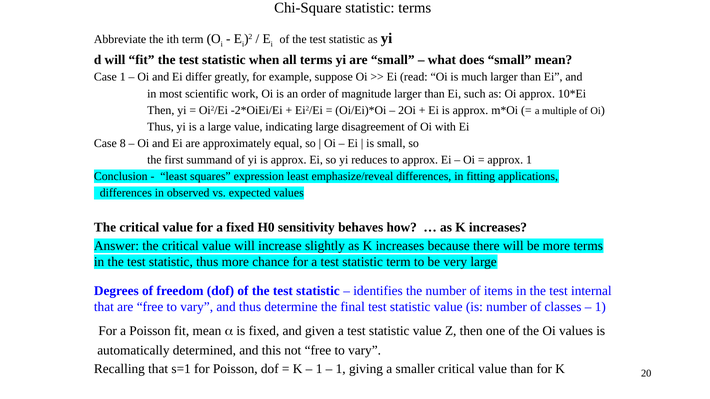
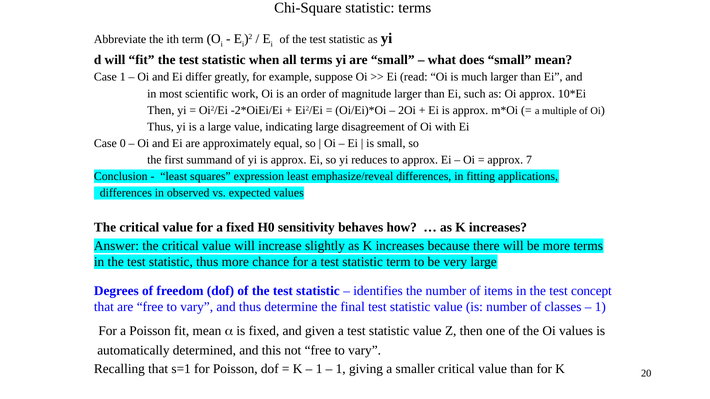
8: 8 -> 0
approx 1: 1 -> 7
internal: internal -> concept
